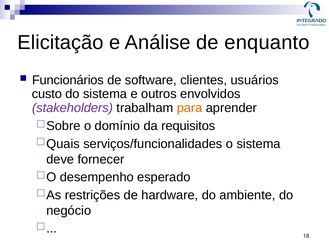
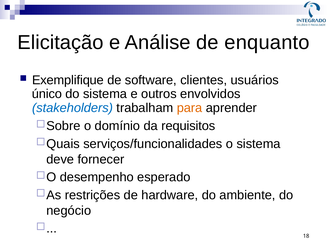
Funcionários: Funcionários -> Exemplifique
custo: custo -> único
stakeholders colour: purple -> blue
